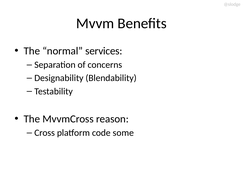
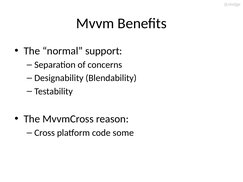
services: services -> support
